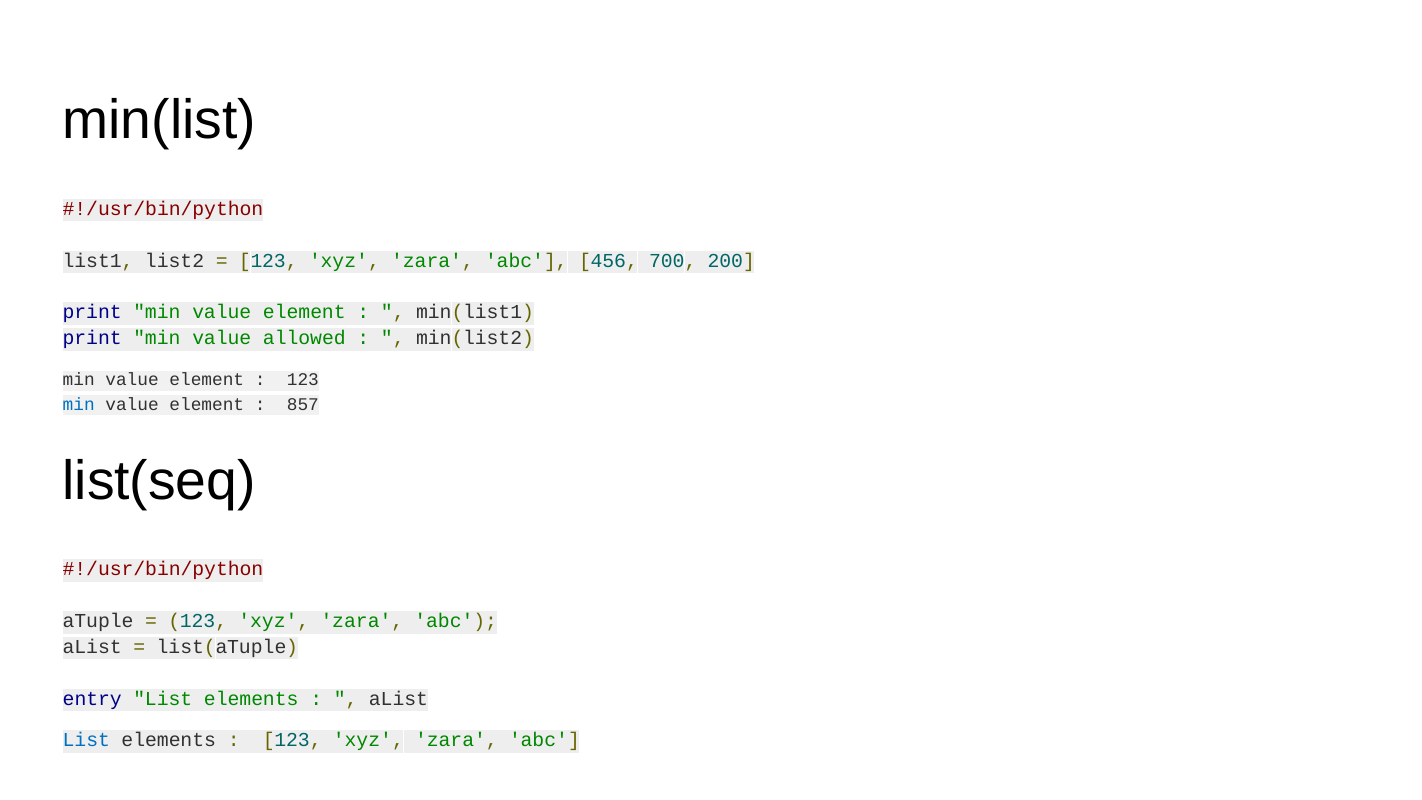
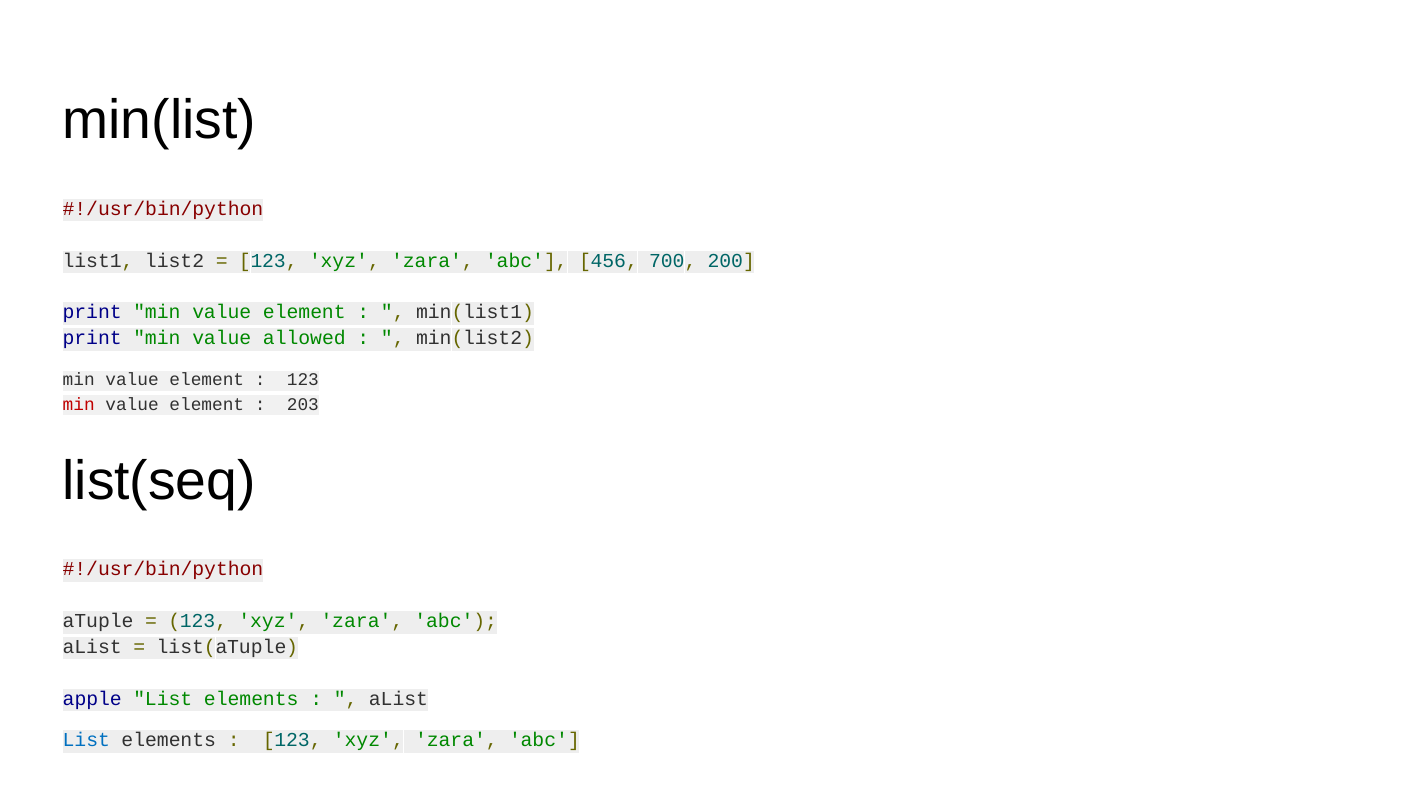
min at (79, 404) colour: blue -> red
857: 857 -> 203
entry: entry -> apple
